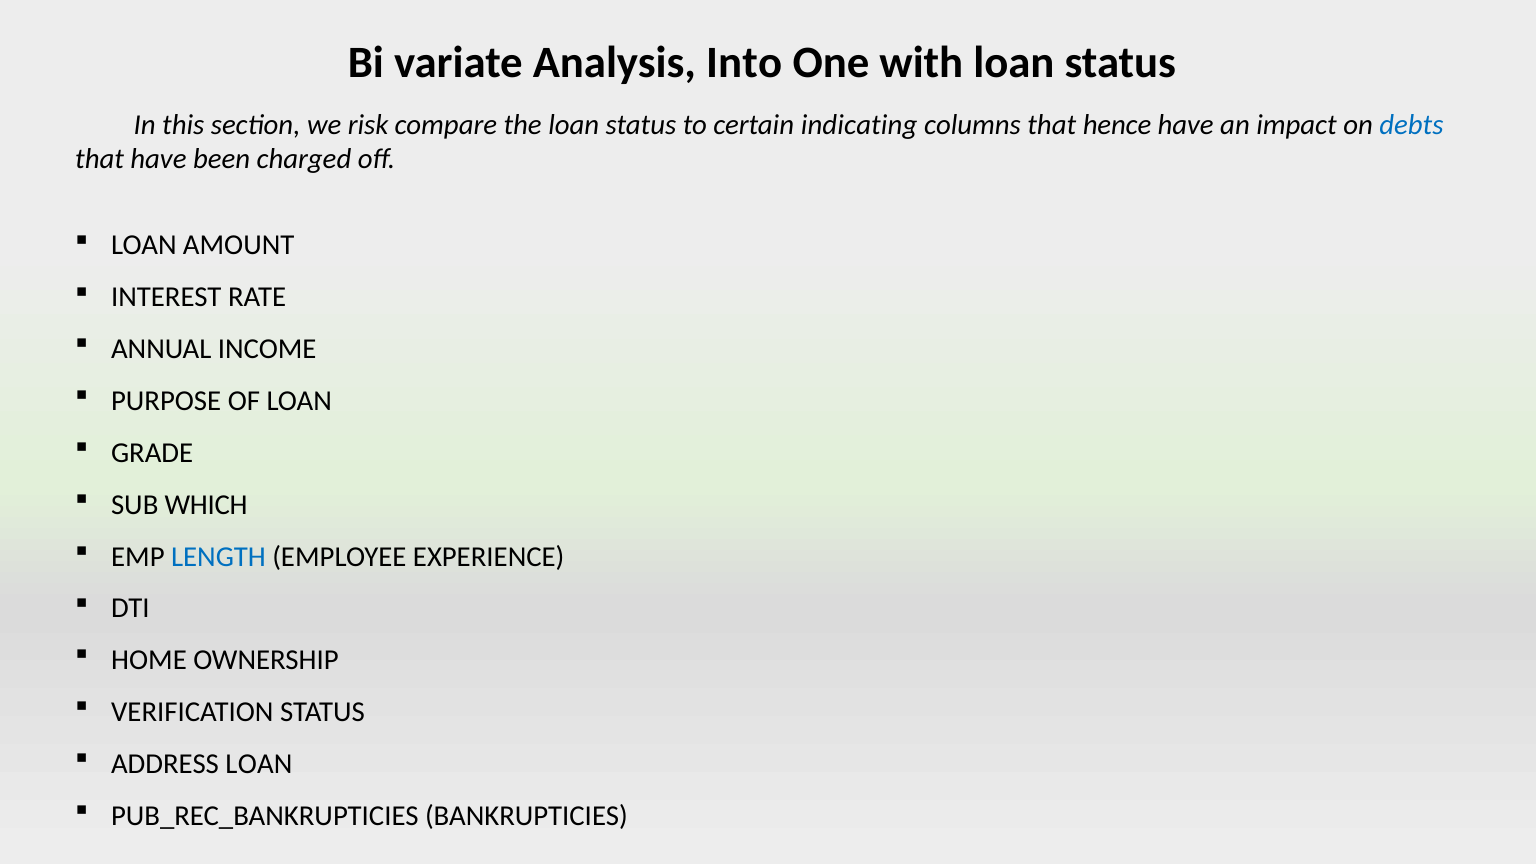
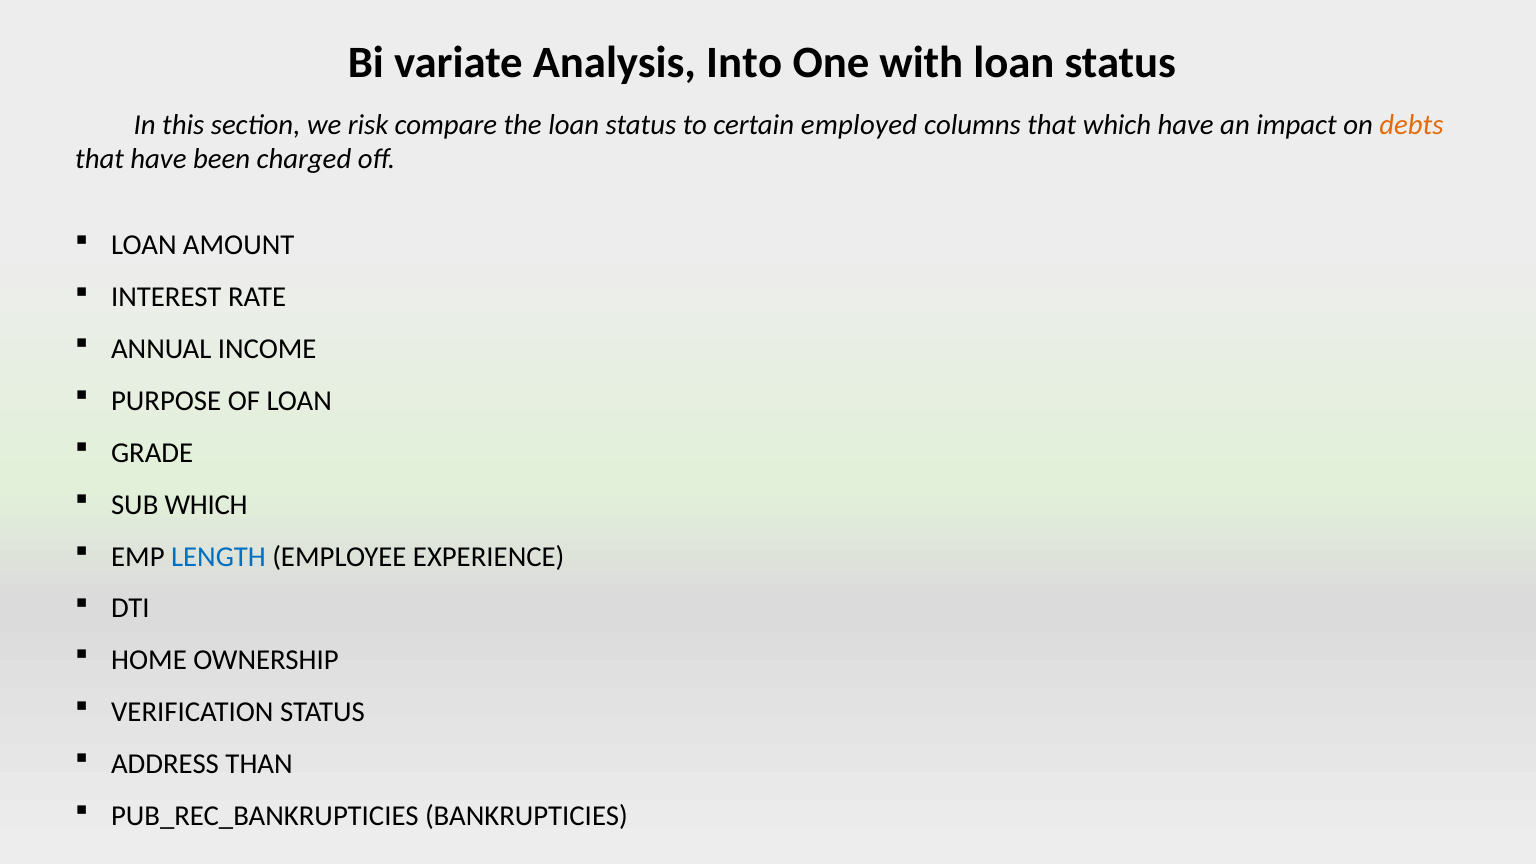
indicating: indicating -> employed
that hence: hence -> which
debts colour: blue -> orange
ADDRESS LOAN: LOAN -> THAN
